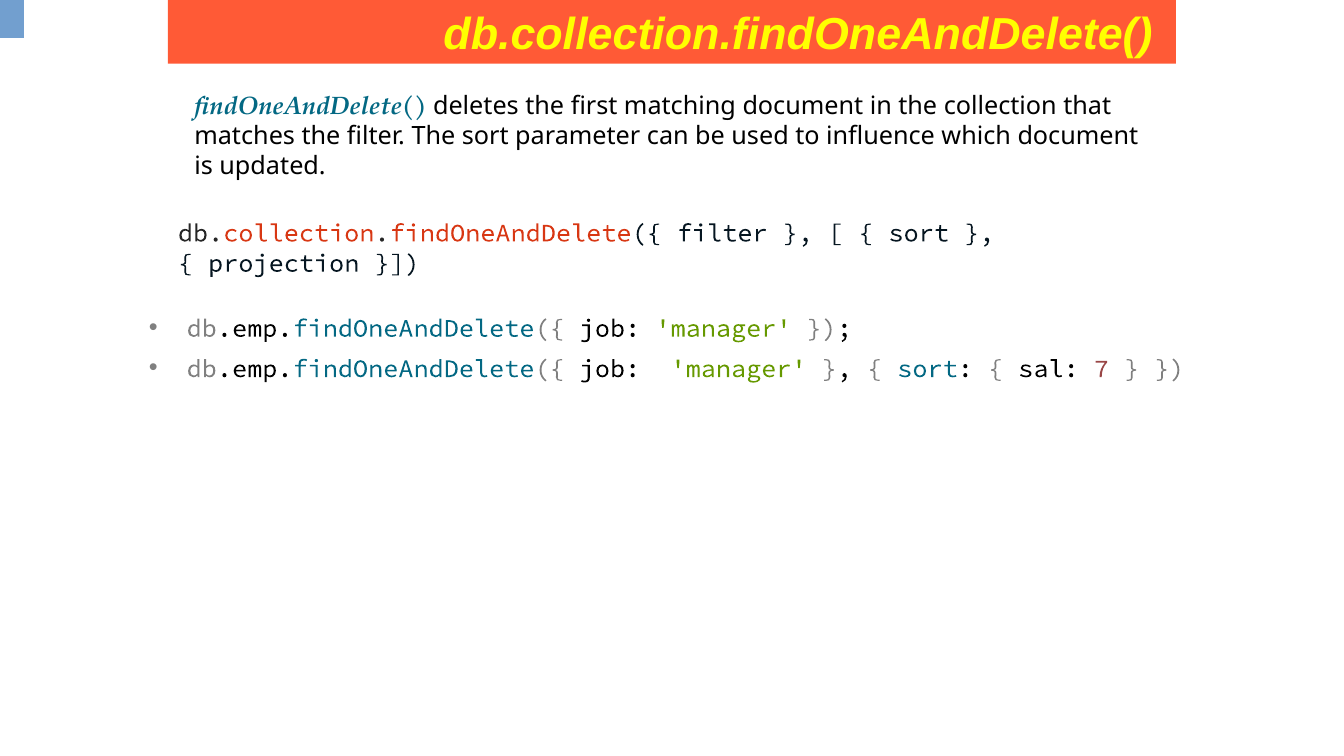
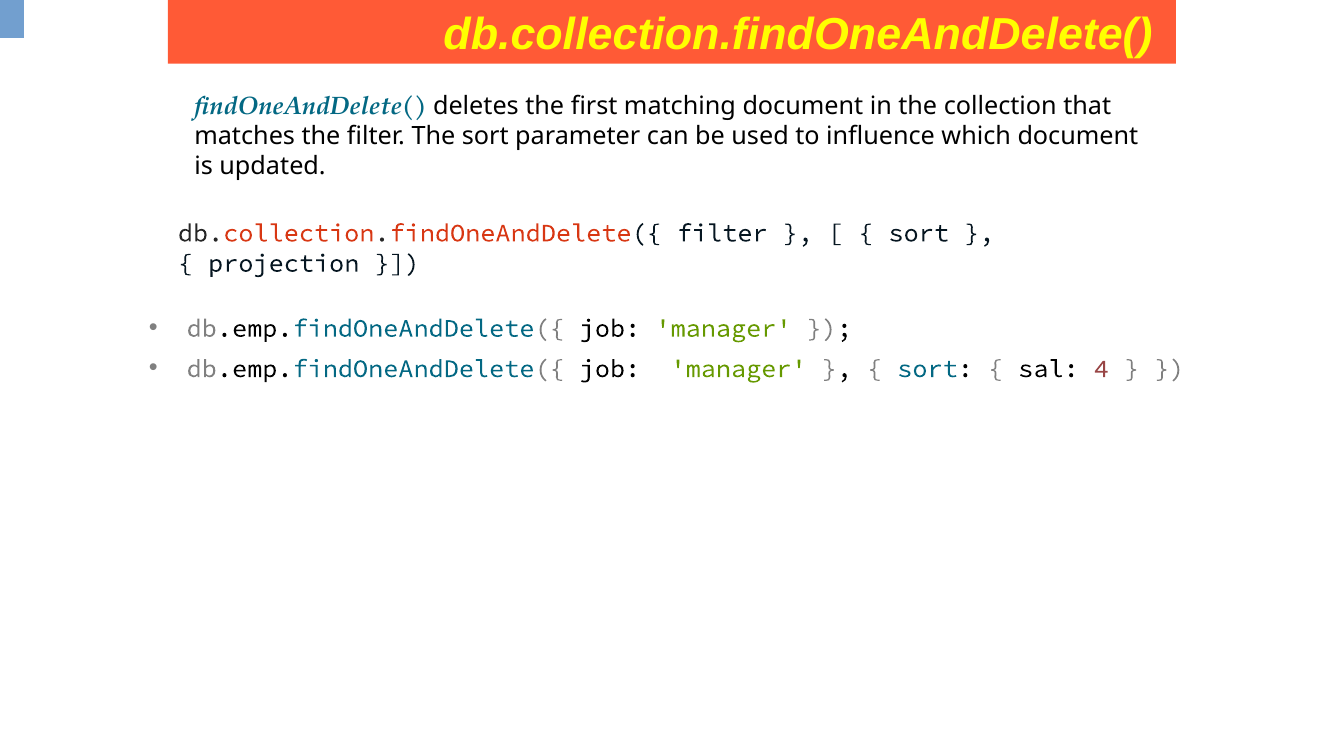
7: 7 -> 4
